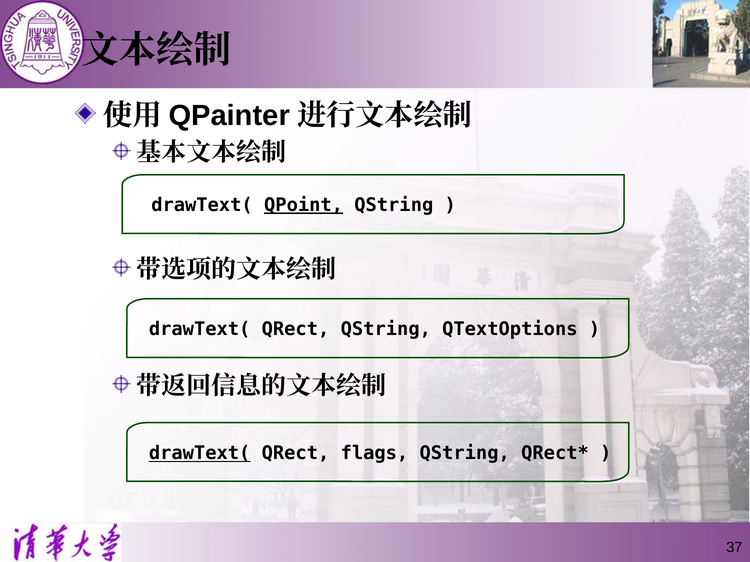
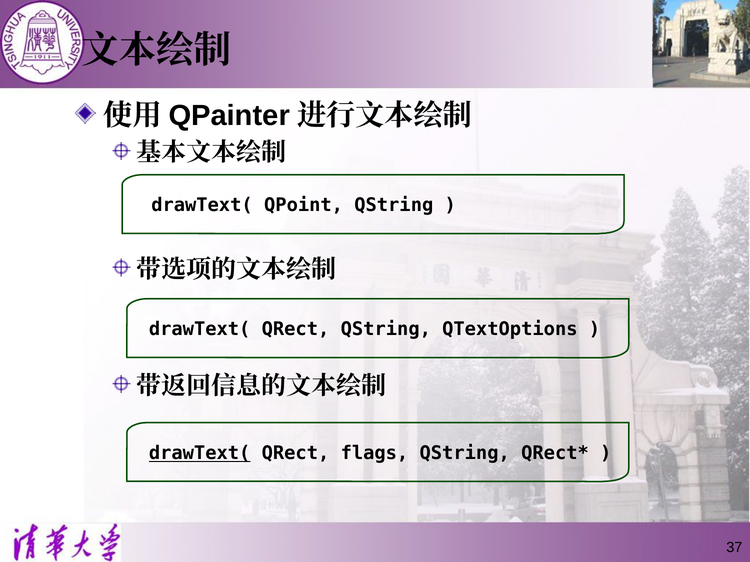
QPoint underline: present -> none
